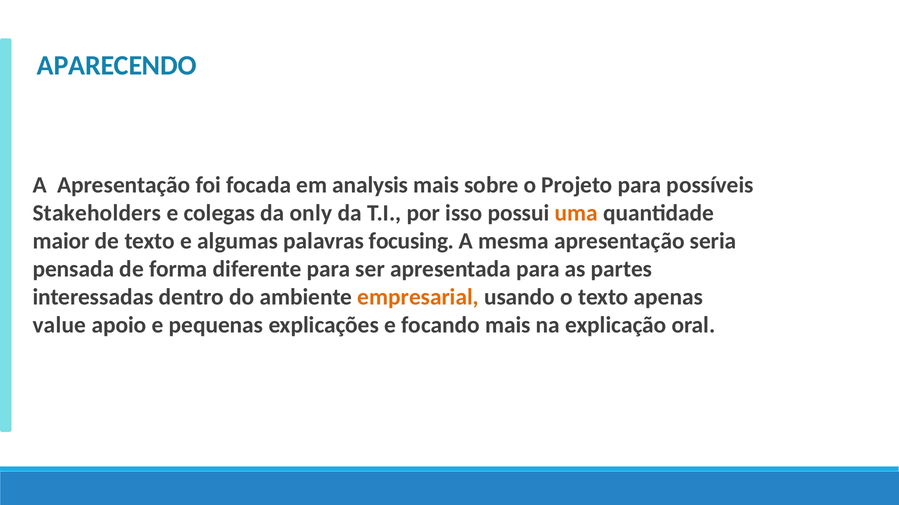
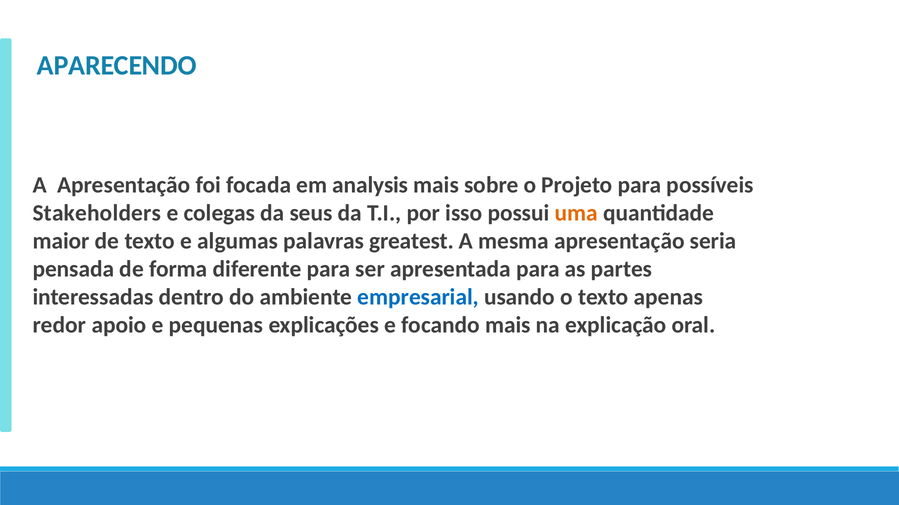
only: only -> seus
focusing: focusing -> greatest
empresarial colour: orange -> blue
value: value -> redor
